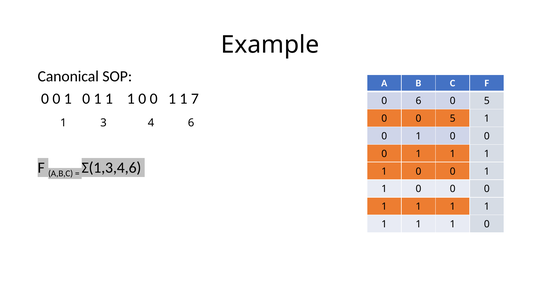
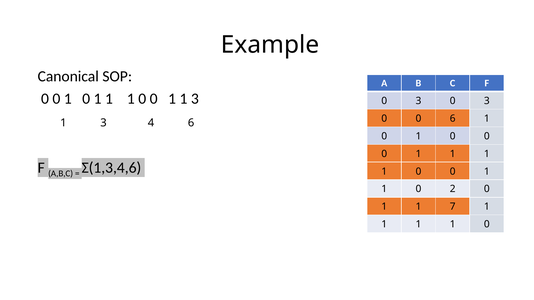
1 7: 7 -> 3
6 at (418, 101): 6 -> 3
5 at (487, 101): 5 -> 3
0 0 5: 5 -> 6
0 at (453, 189): 0 -> 2
1 at (453, 207): 1 -> 7
